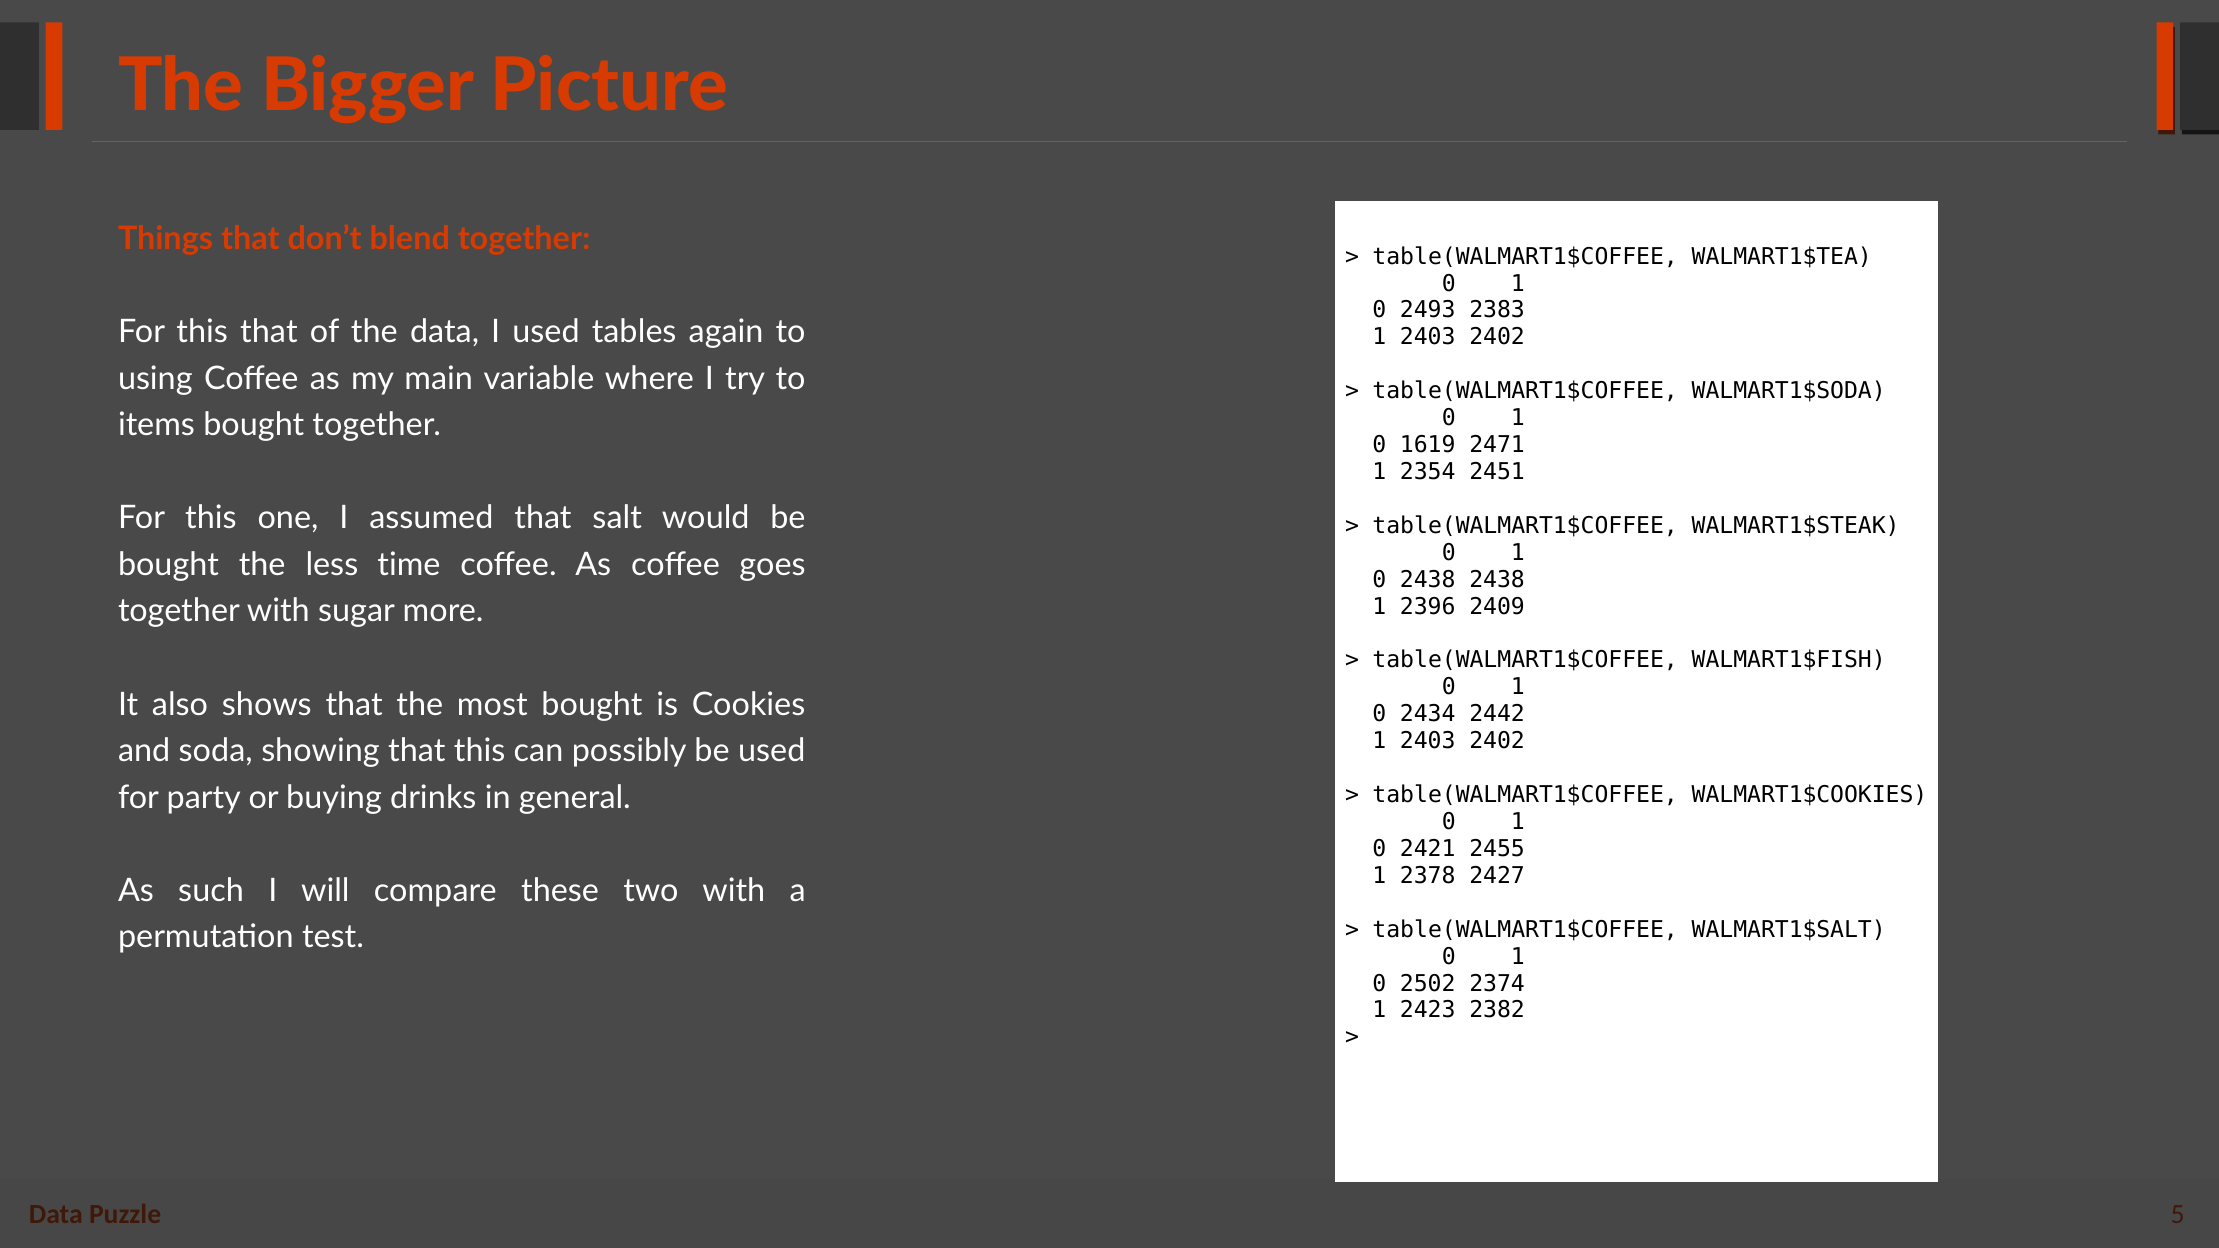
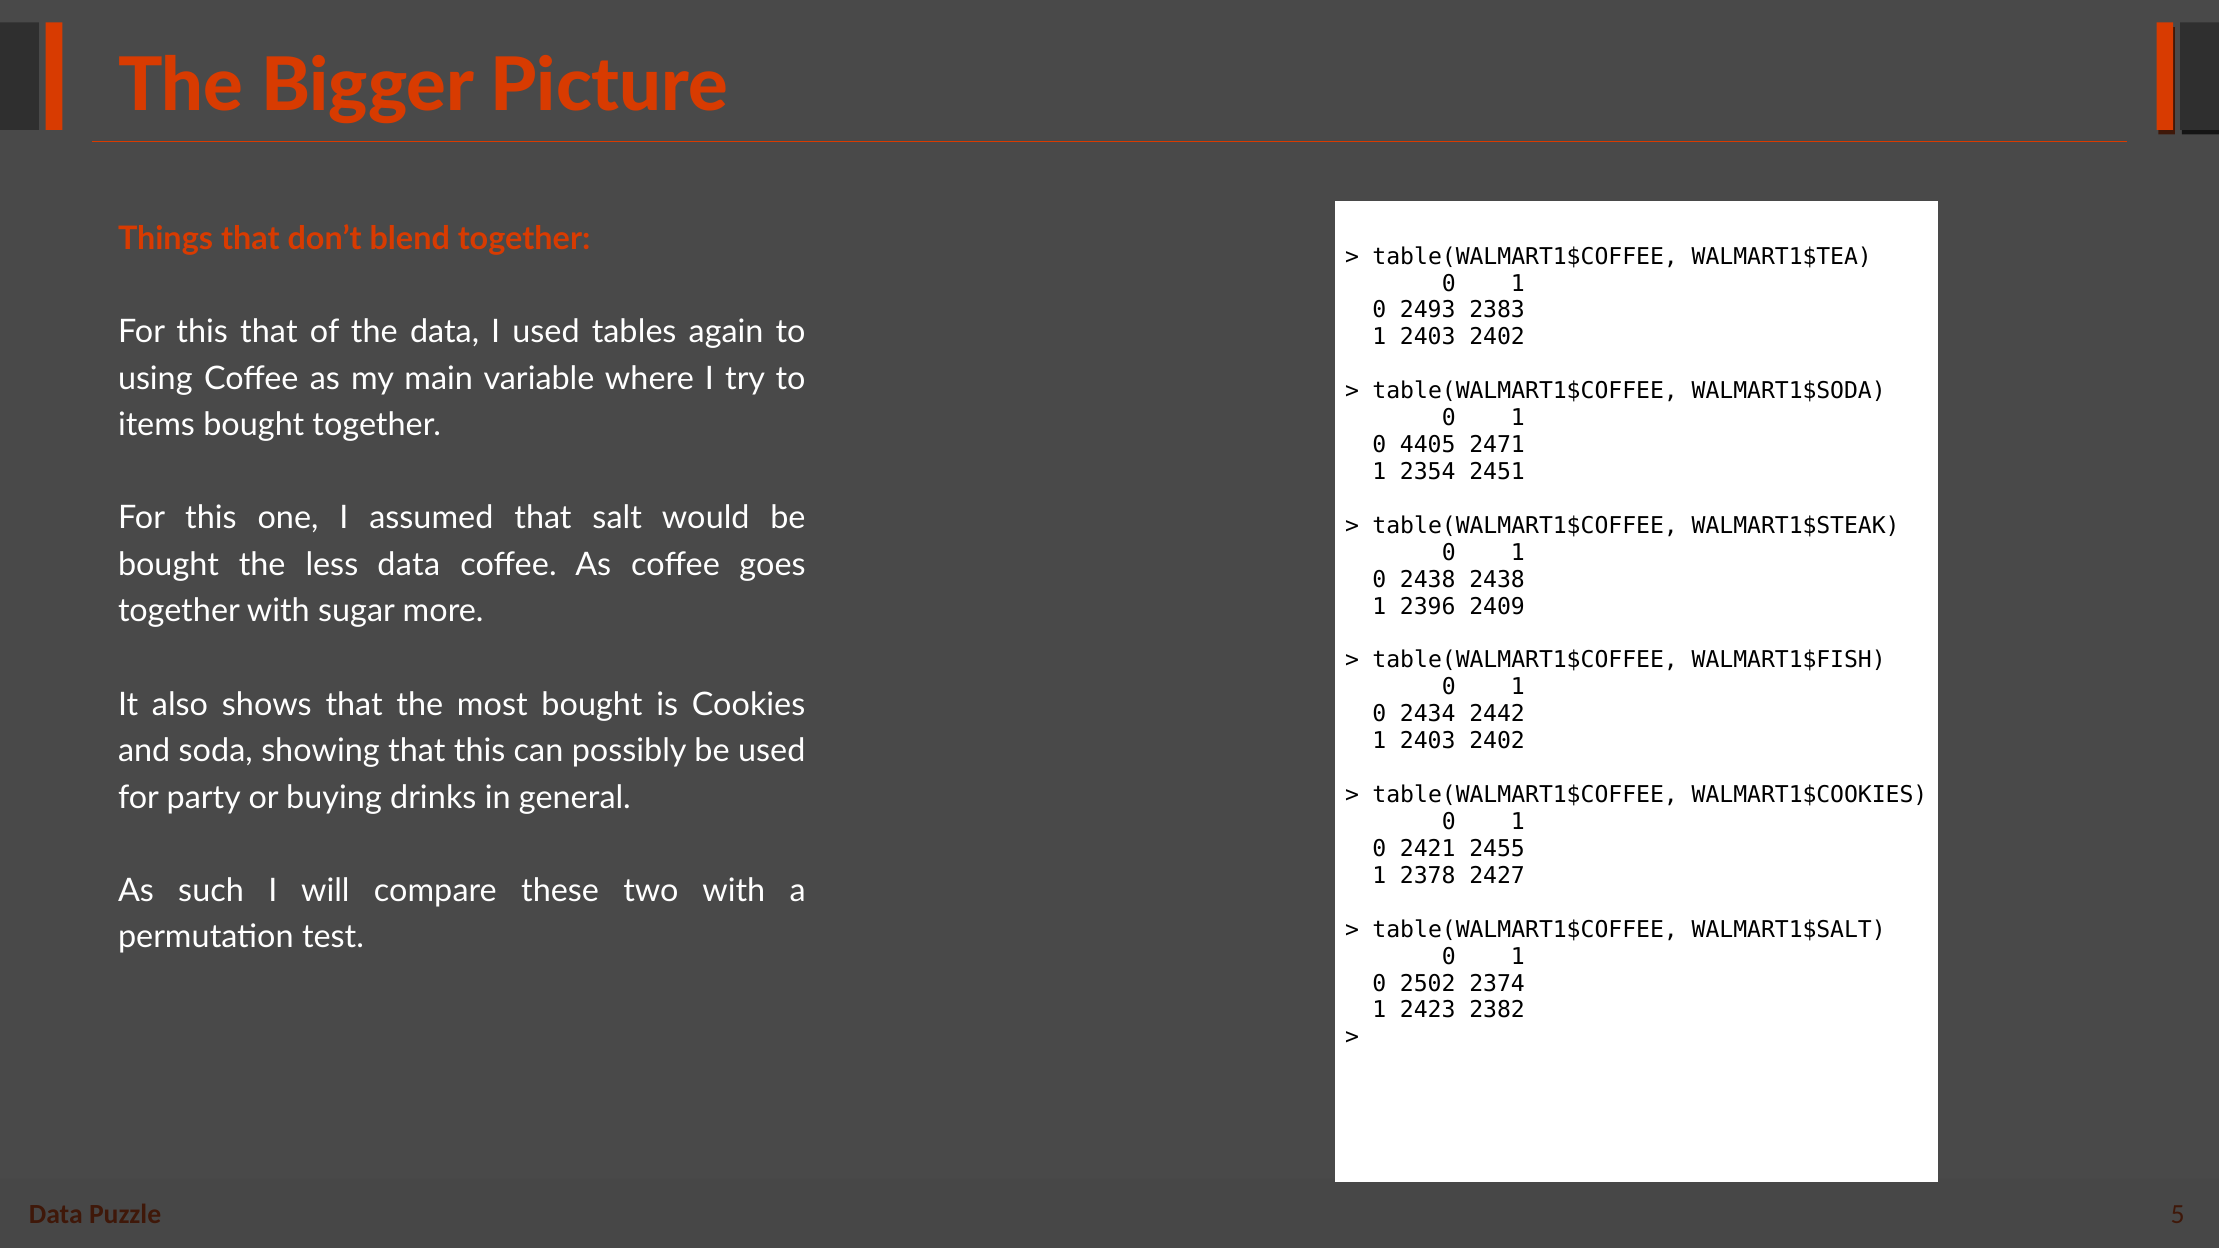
1619: 1619 -> 4405
less time: time -> data
